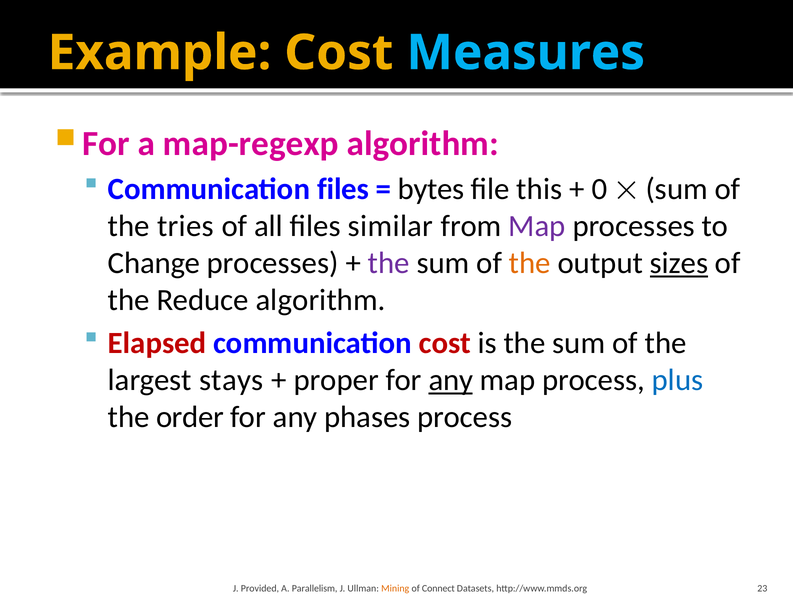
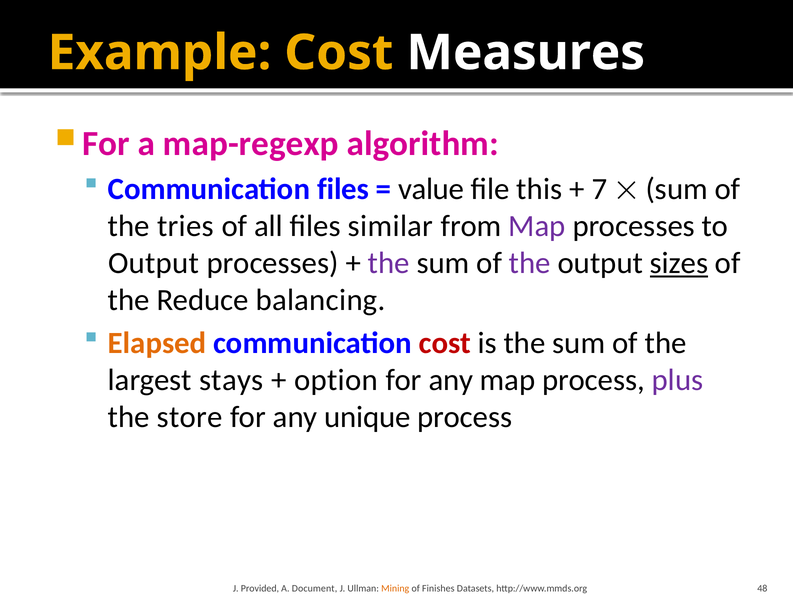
Measures colour: light blue -> white
bytes: bytes -> value
0: 0 -> 7
Change at (154, 263): Change -> Output
the at (530, 263) colour: orange -> purple
Reduce algorithm: algorithm -> balancing
Elapsed colour: red -> orange
proper: proper -> option
any at (451, 381) underline: present -> none
plus colour: blue -> purple
order: order -> store
phases: phases -> unique
Parallelism: Parallelism -> Document
Connect: Connect -> Finishes
23: 23 -> 48
